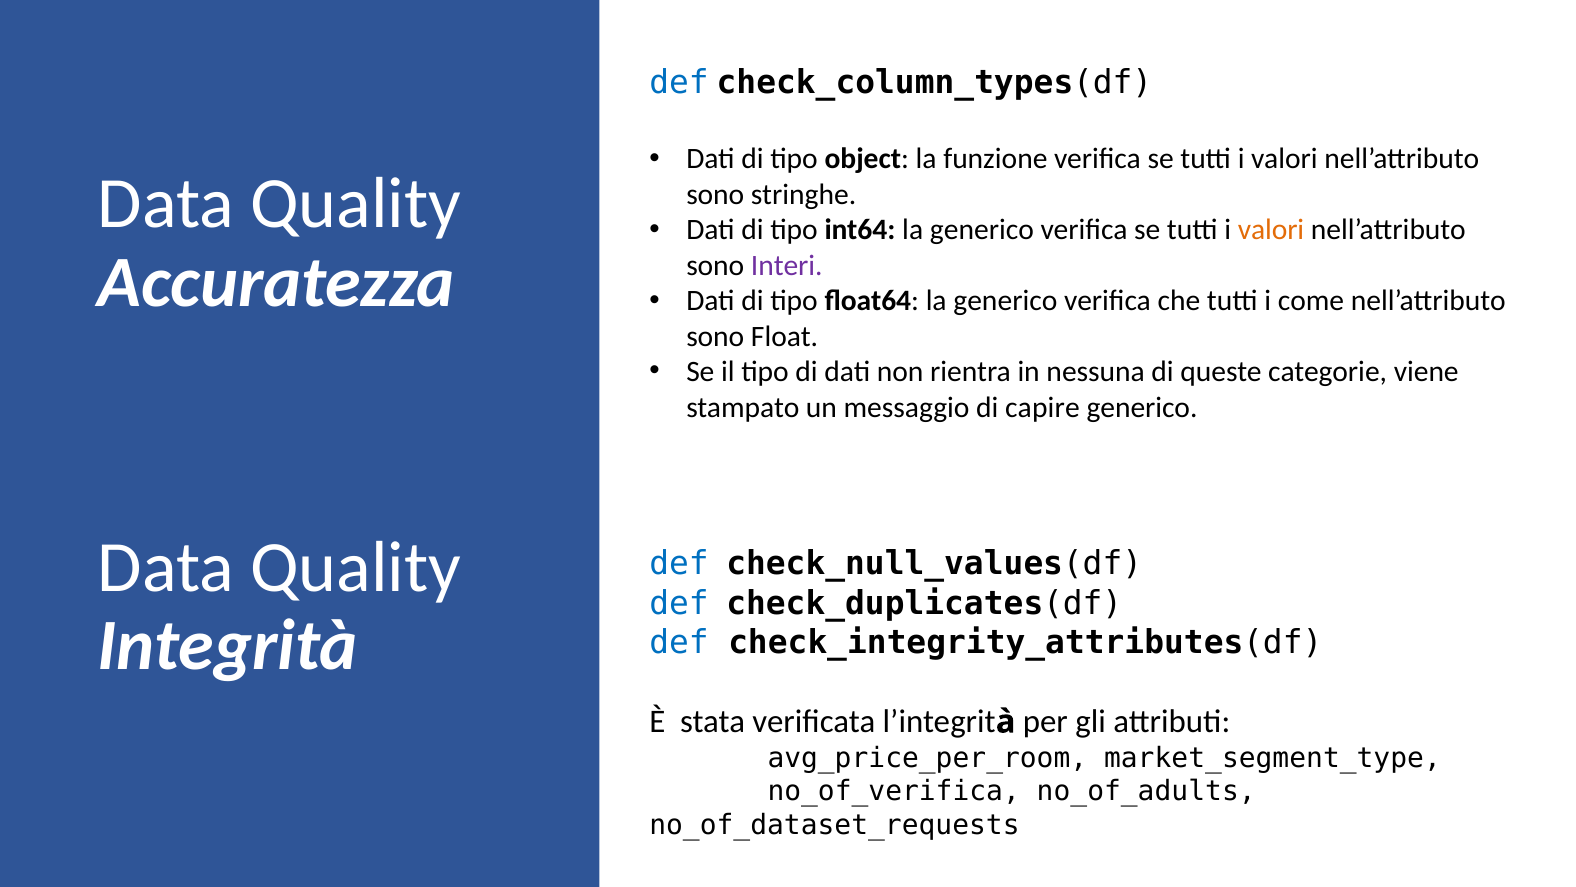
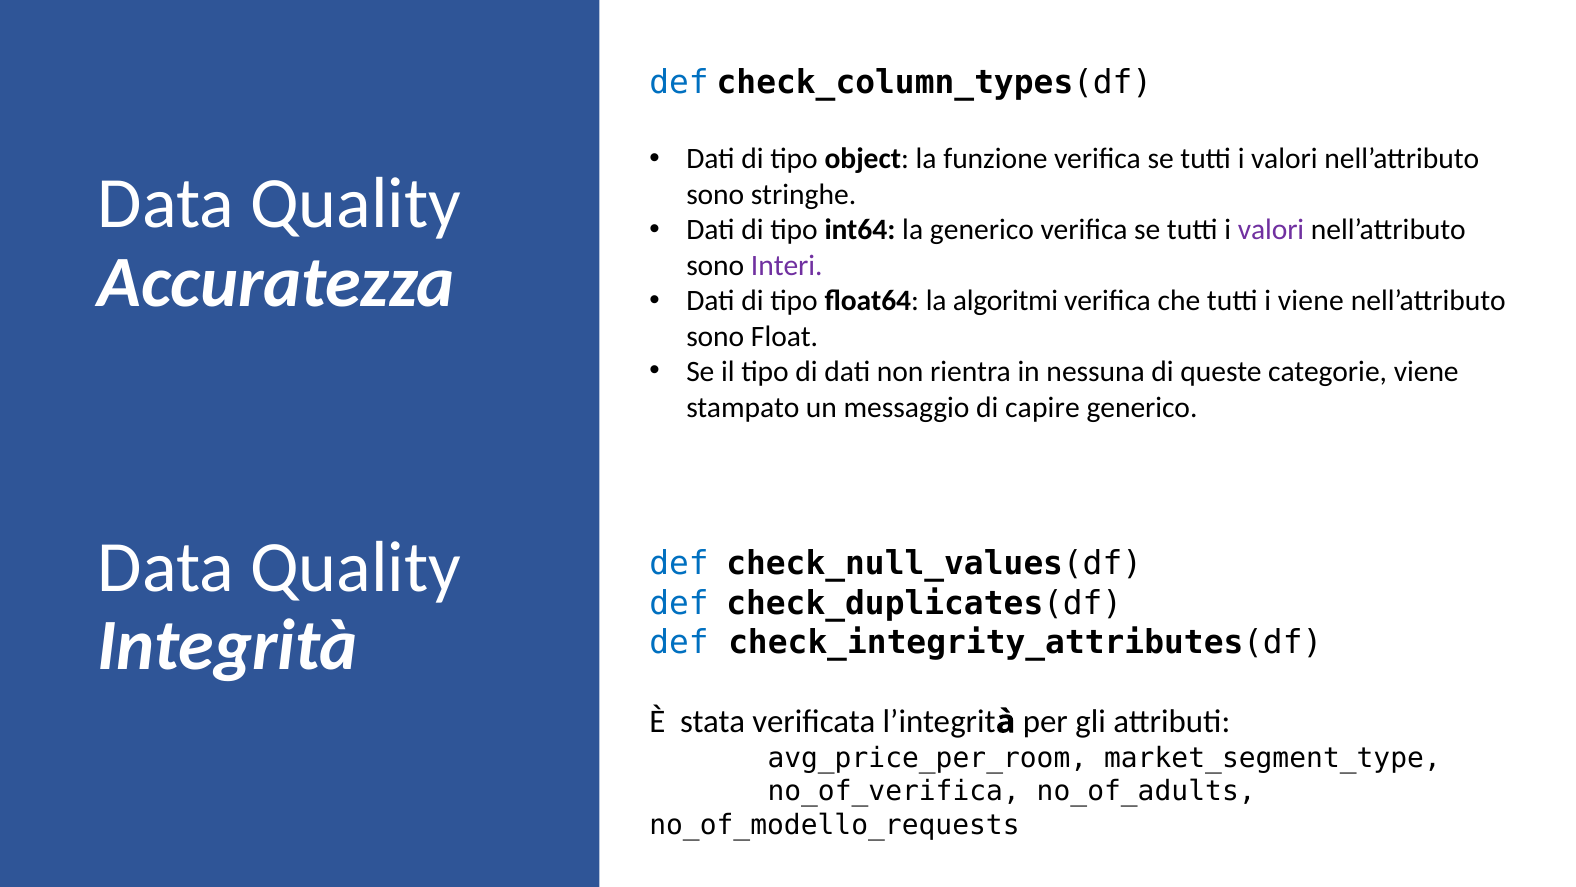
valori at (1271, 230) colour: orange -> purple
float64 la generico: generico -> algoritmi
i come: come -> viene
no_of_dataset_requests: no_of_dataset_requests -> no_of_modello_requests
